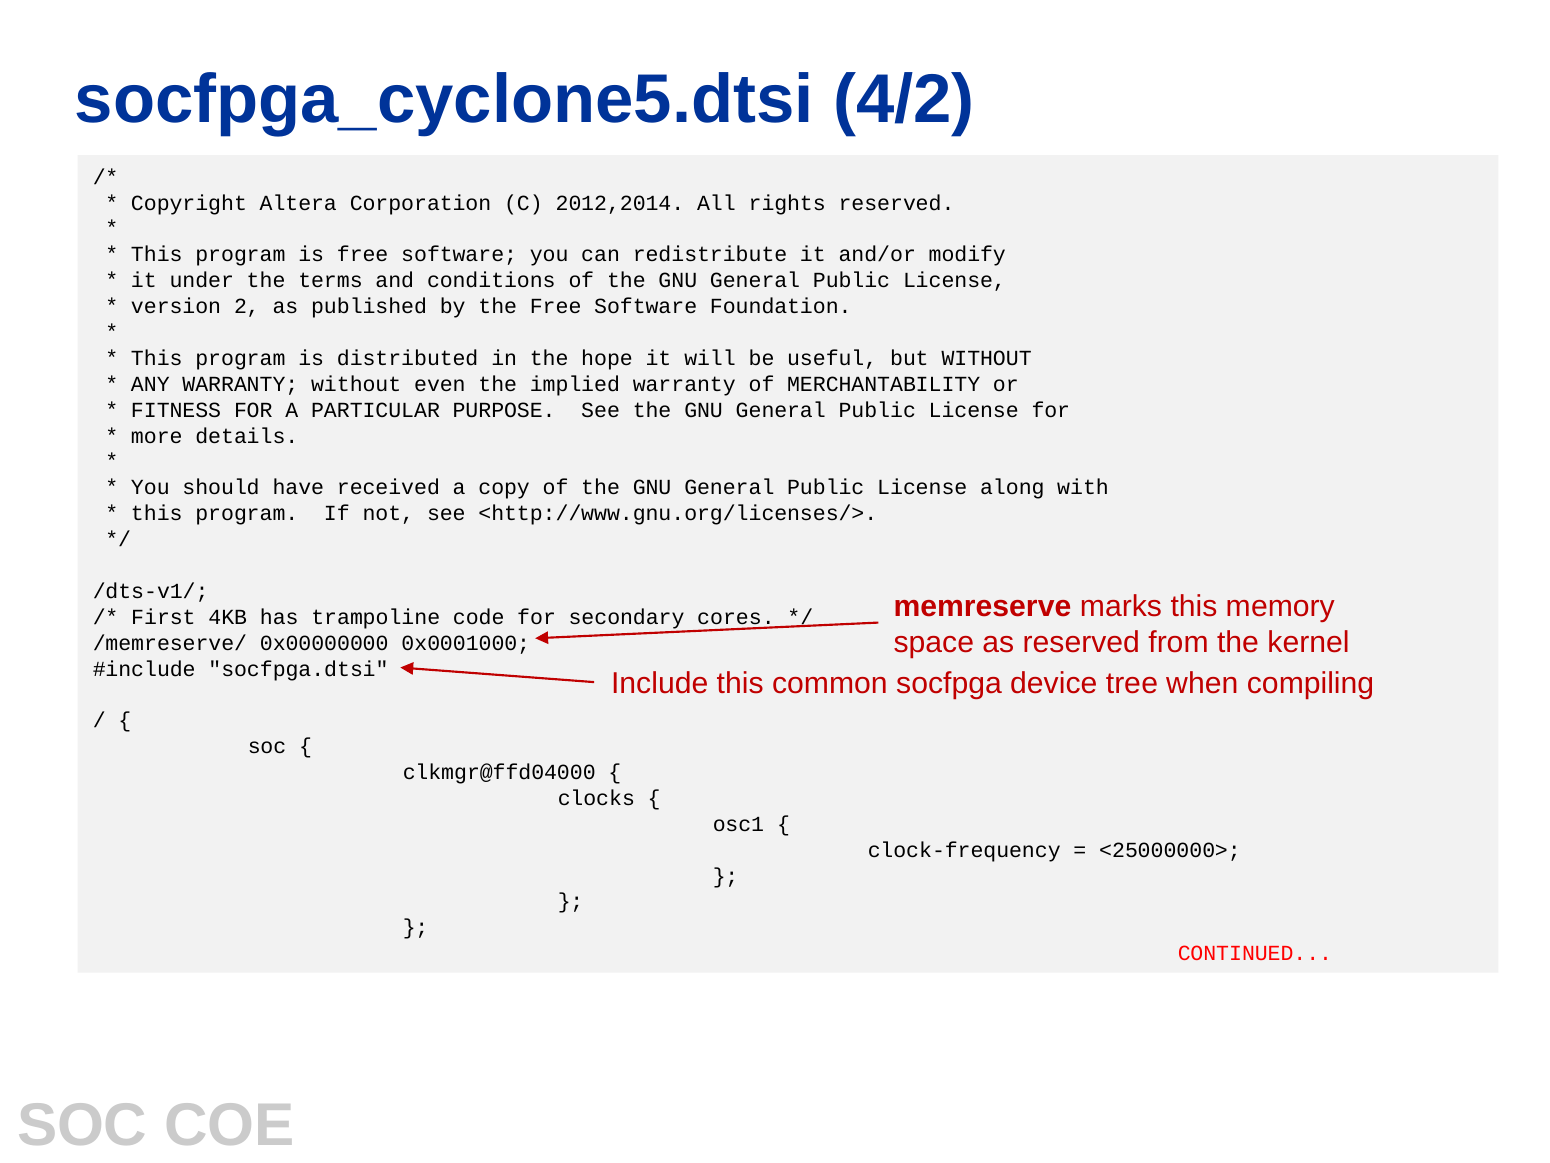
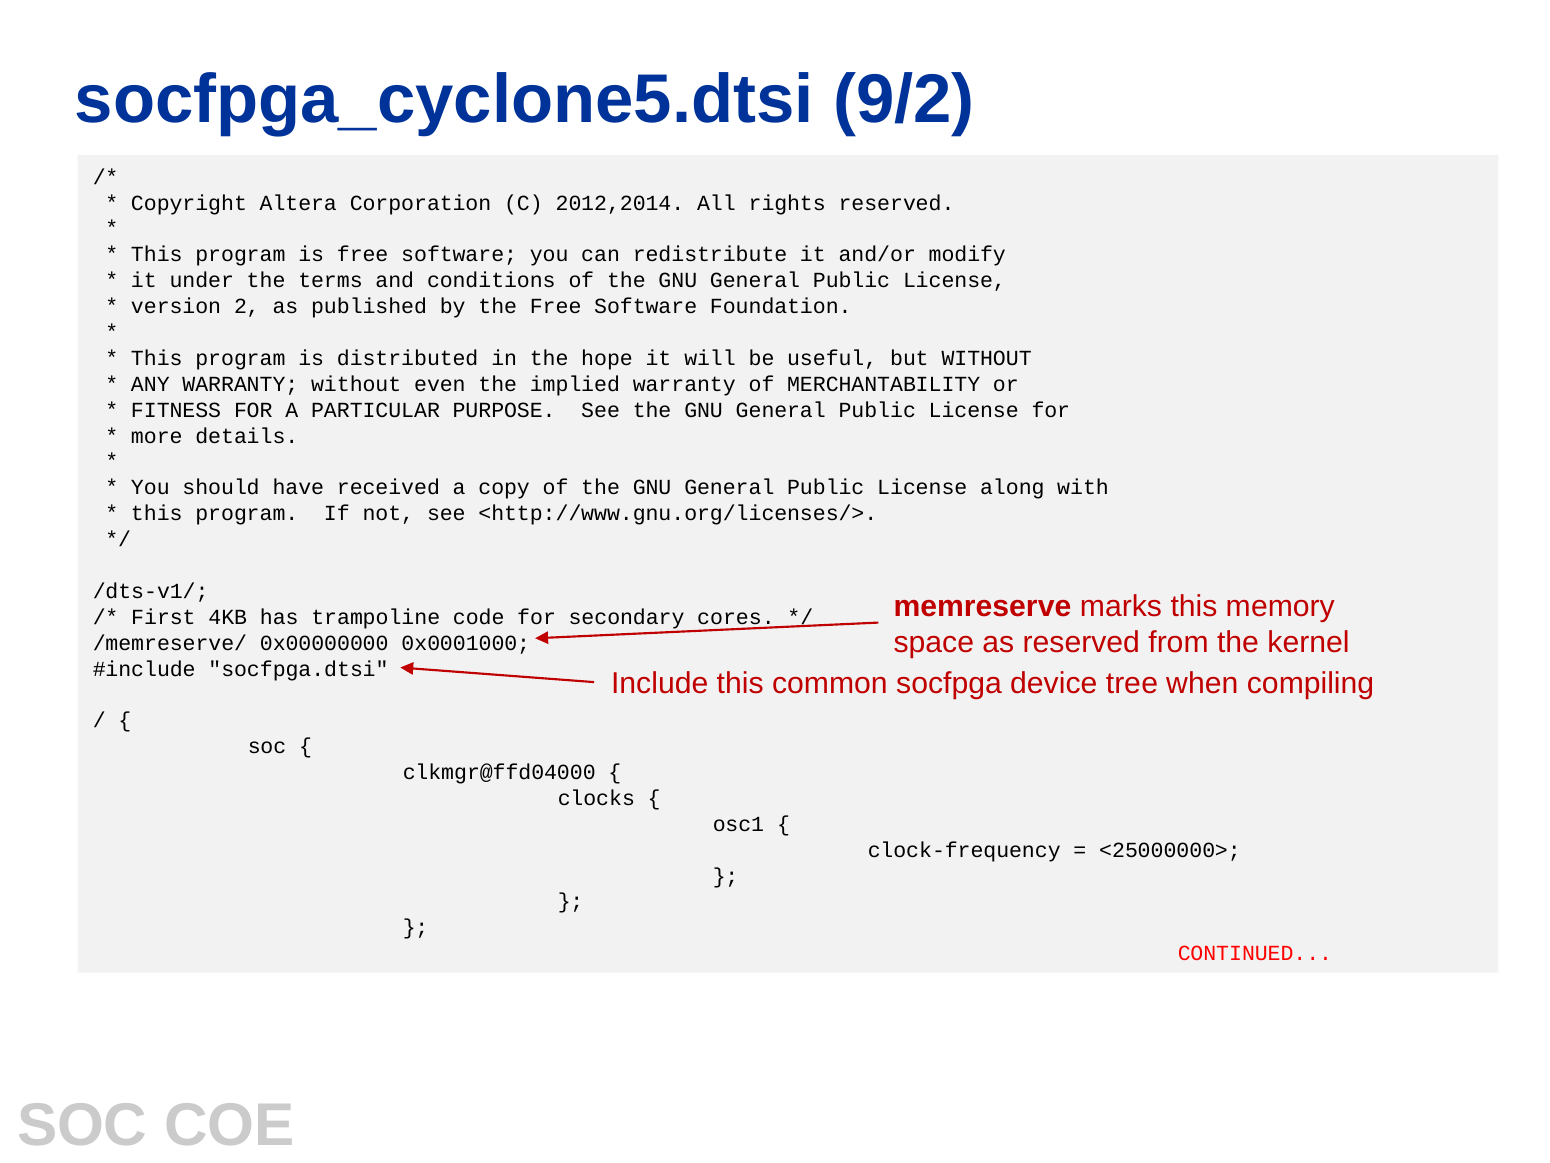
4/2: 4/2 -> 9/2
